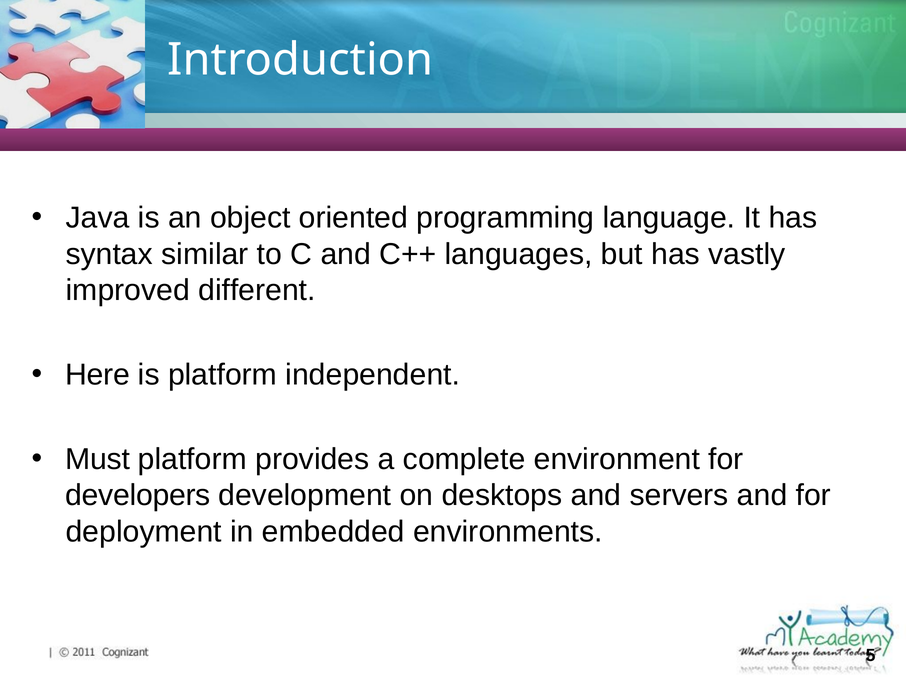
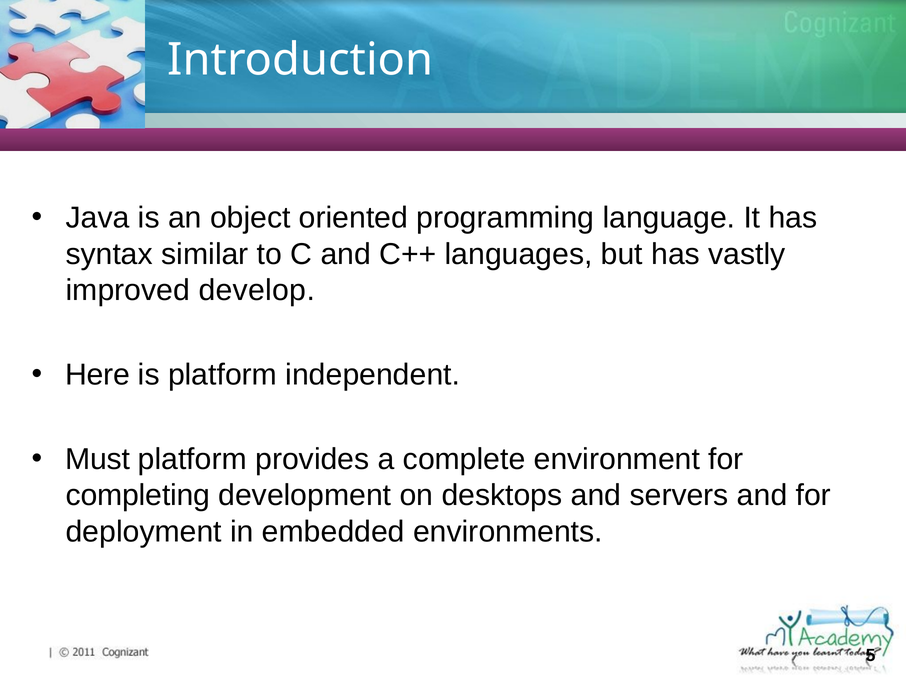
different: different -> develop
developers: developers -> completing
